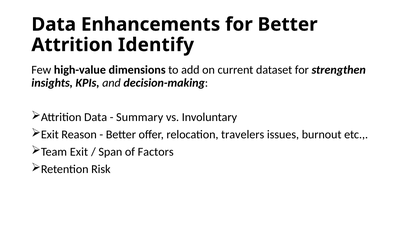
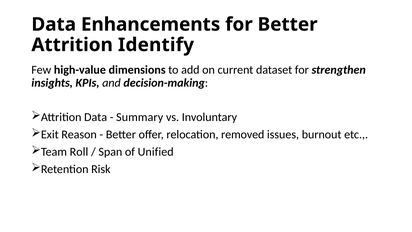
travelers: travelers -> removed
Team Exit: Exit -> Roll
Factors: Factors -> Unified
